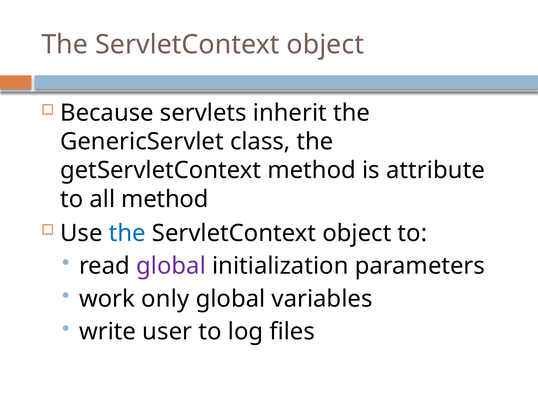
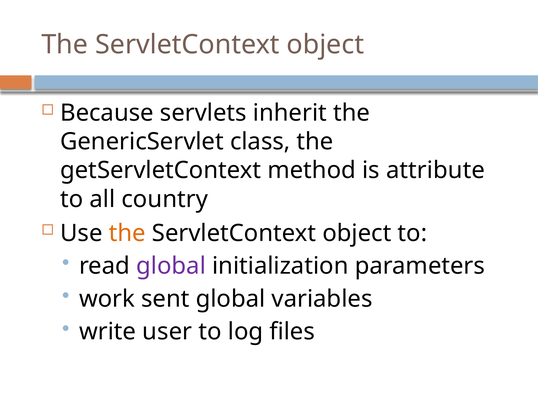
all method: method -> country
the at (127, 233) colour: blue -> orange
only: only -> sent
